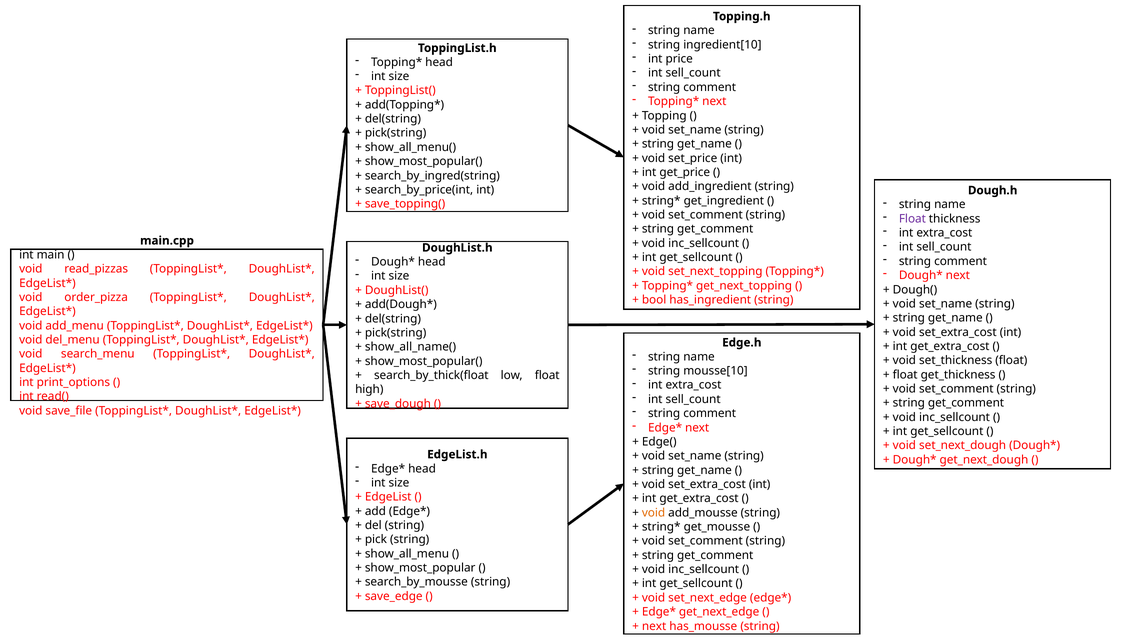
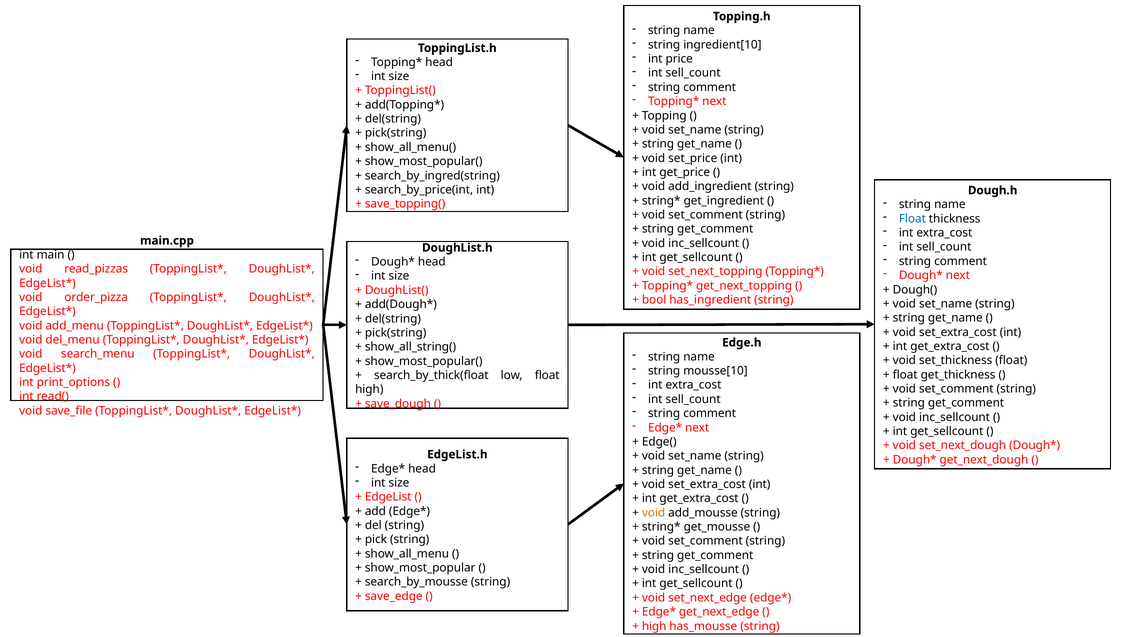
Float at (912, 219) colour: purple -> blue
show_all_name(: show_all_name( -> show_all_string(
next at (654, 626): next -> high
